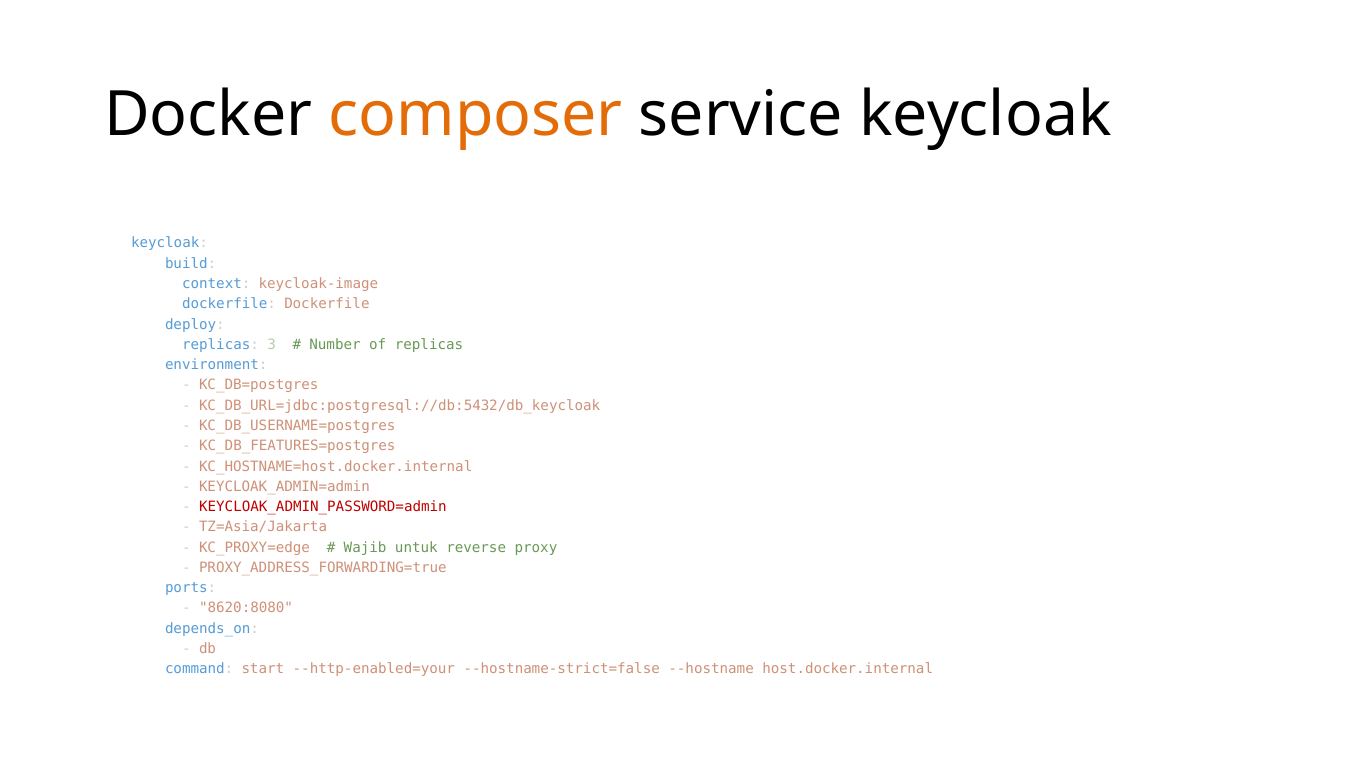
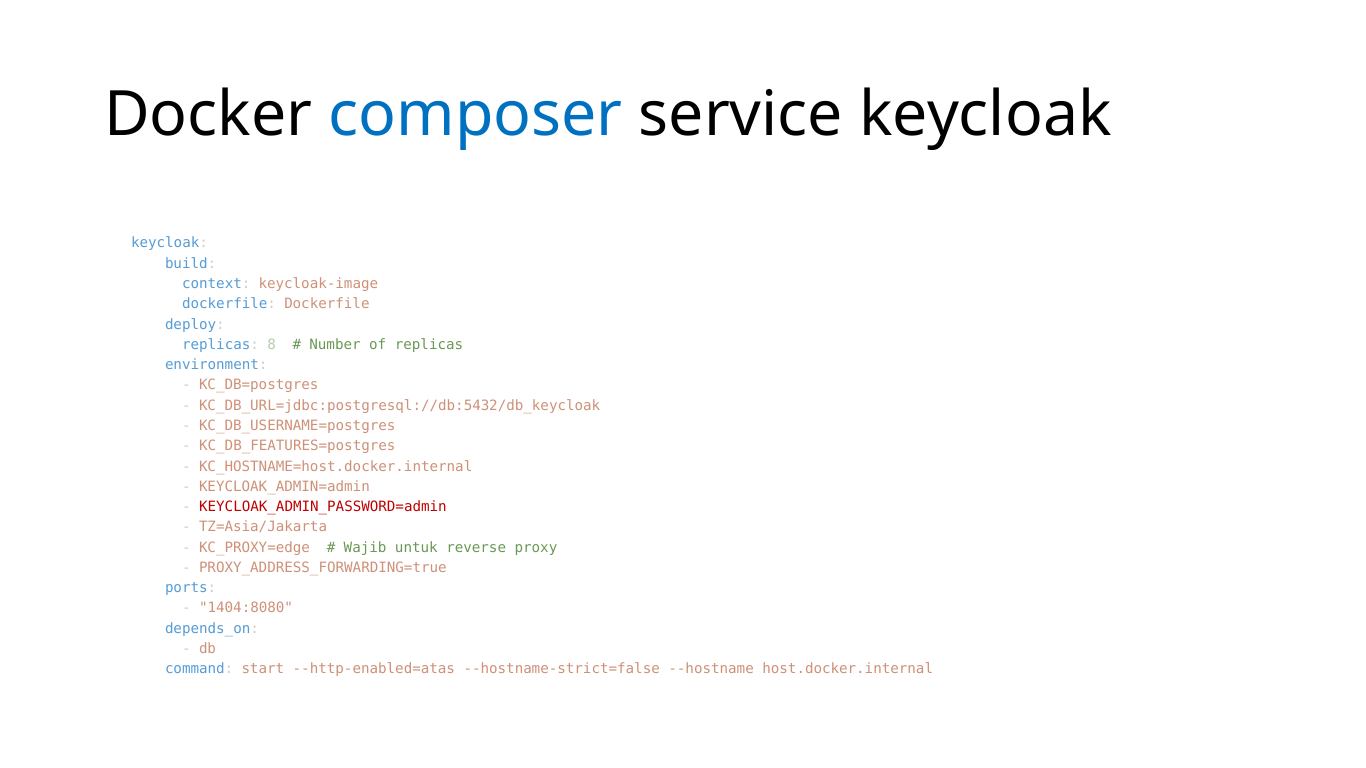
composer colour: orange -> blue
3: 3 -> 8
8620:8080: 8620:8080 -> 1404:8080
--http-enabled=your: --http-enabled=your -> --http-enabled=atas
